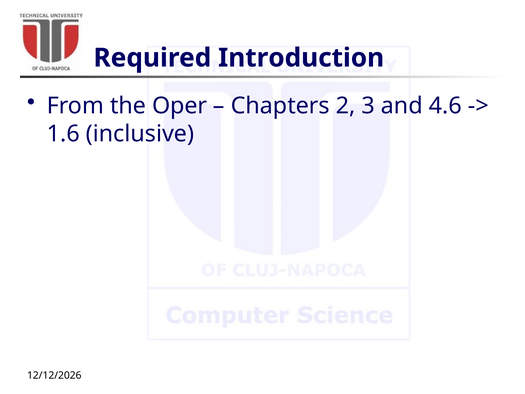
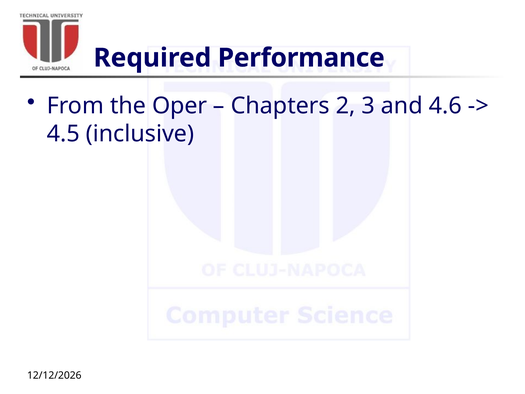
Introduction: Introduction -> Performance
1.6: 1.6 -> 4.5
